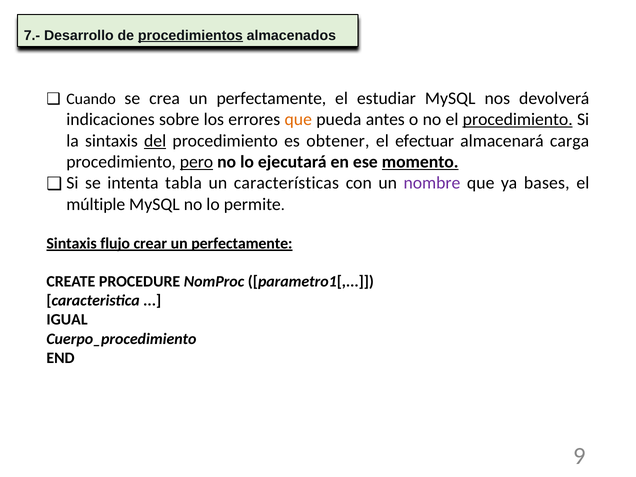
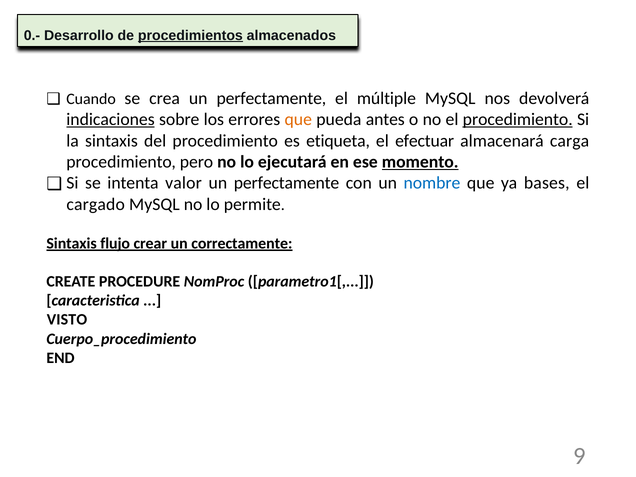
7.-: 7.- -> 0.-
estudiar: estudiar -> múltiple
indicaciones underline: none -> present
del underline: present -> none
obtener: obtener -> etiqueta
pero underline: present -> none
tabla: tabla -> valor
características at (286, 183): características -> perfectamente
nombre colour: purple -> blue
múltiple: múltiple -> cargado
crear un perfectamente: perfectamente -> correctamente
IGUAL: IGUAL -> VISTO
